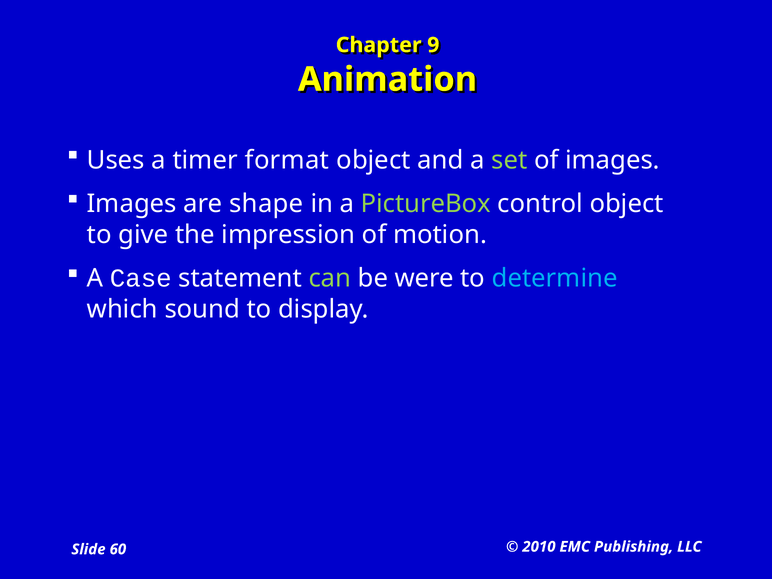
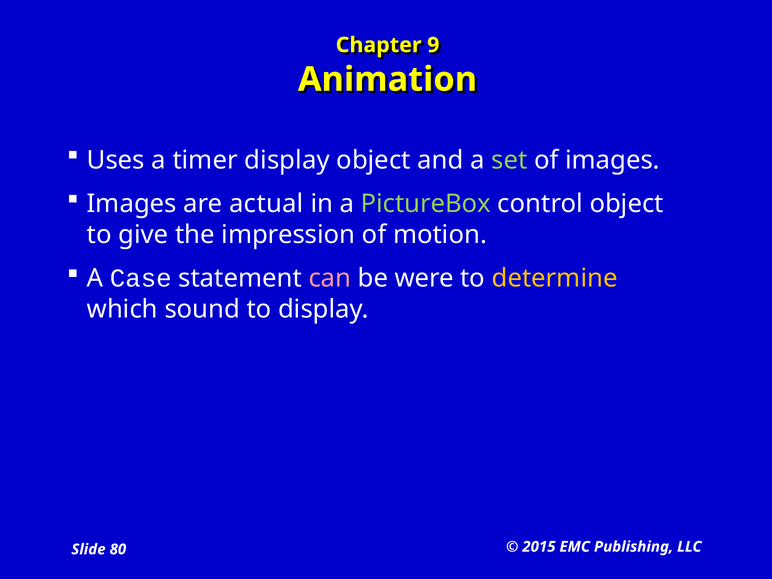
timer format: format -> display
shape: shape -> actual
can colour: light green -> pink
determine colour: light blue -> yellow
2010: 2010 -> 2015
60: 60 -> 80
